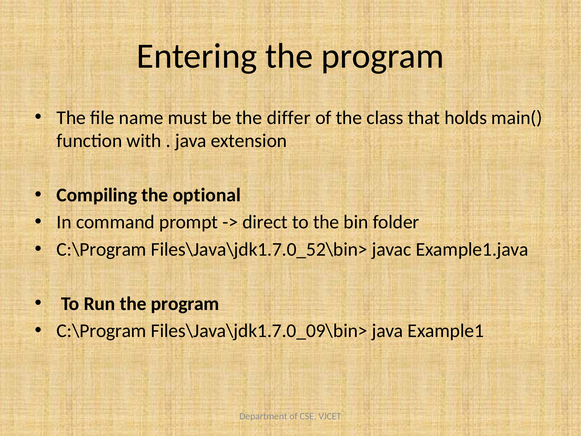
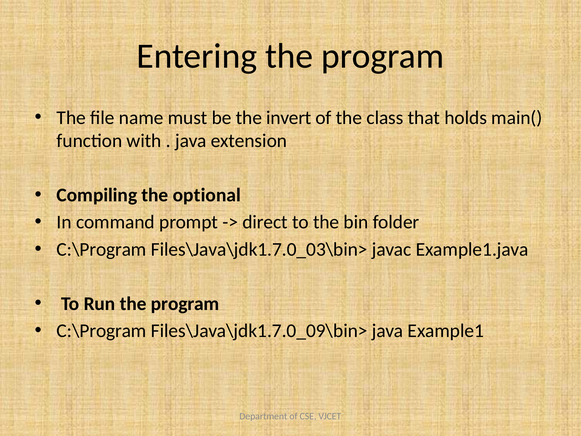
differ: differ -> invert
Files\Java\jdk1.7.0_52\bin>: Files\Java\jdk1.7.0_52\bin> -> Files\Java\jdk1.7.0_03\bin>
